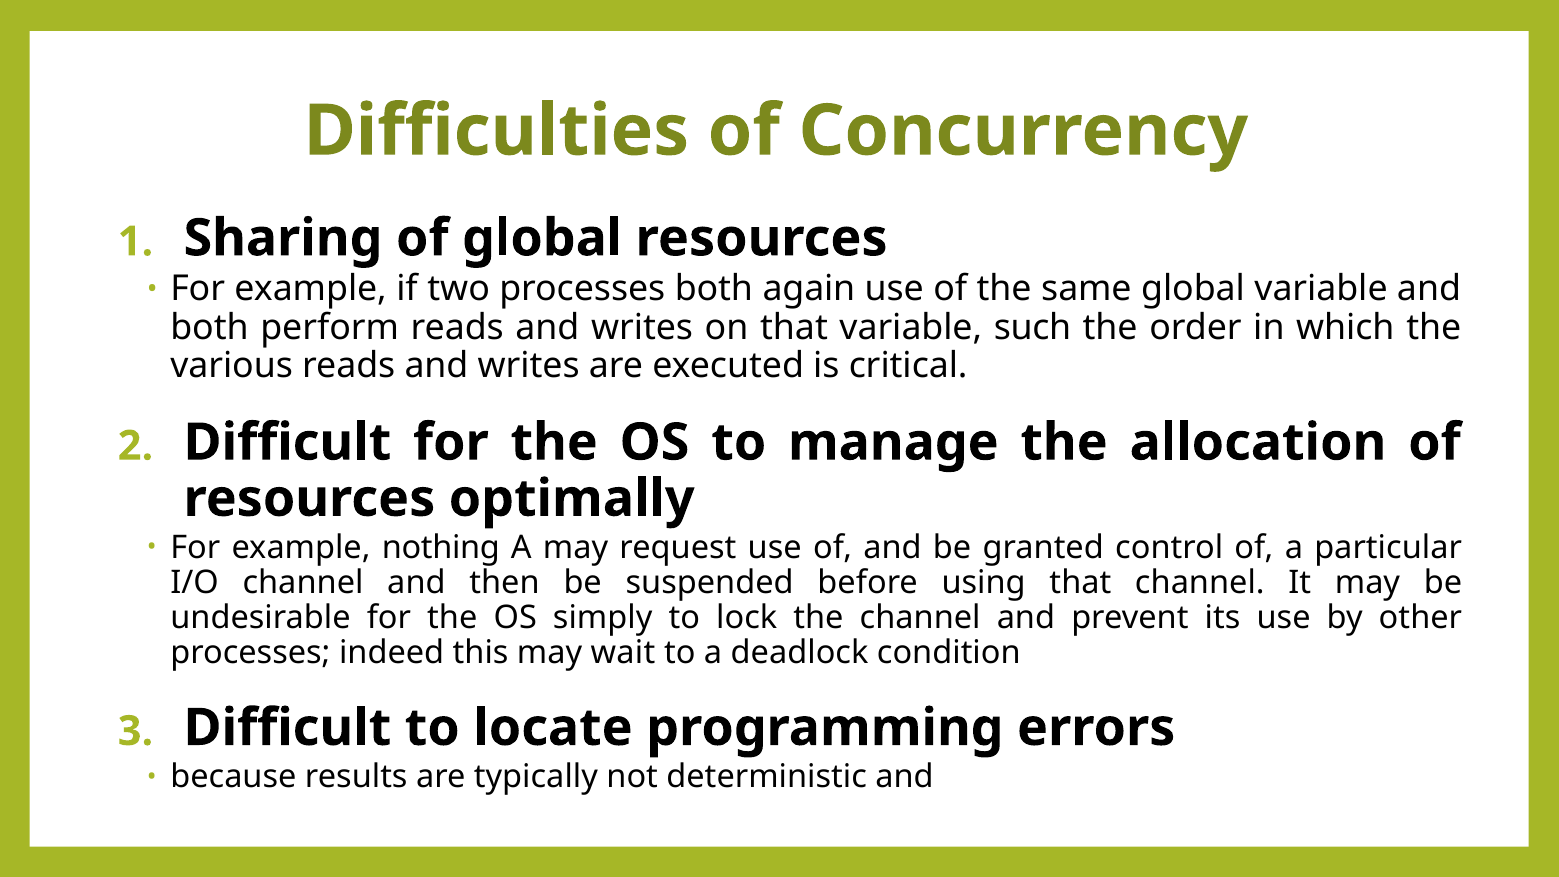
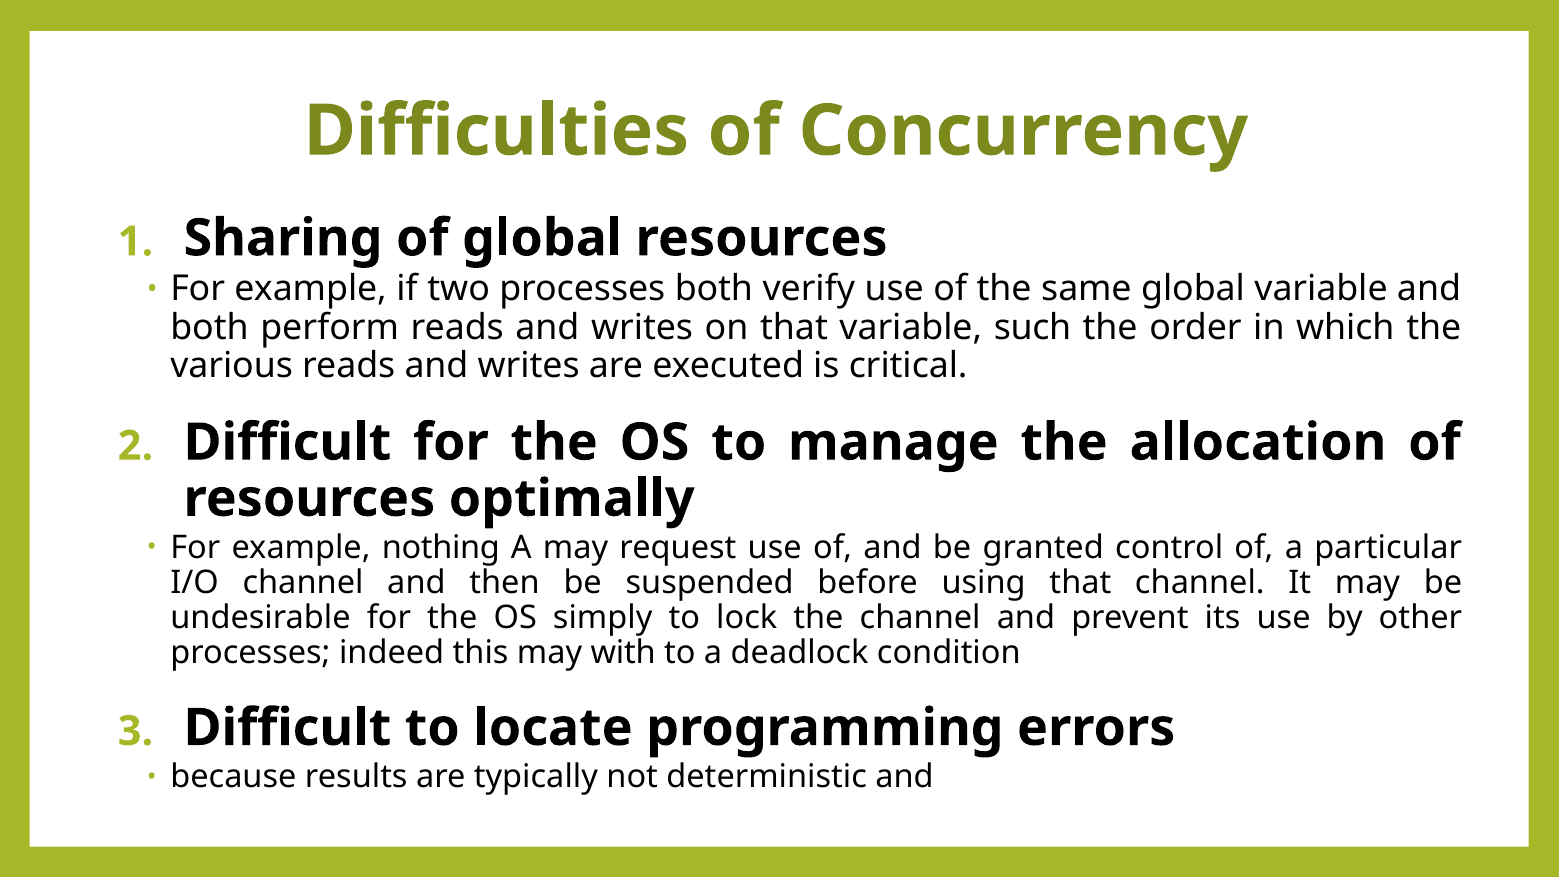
again: again -> verify
wait: wait -> with
